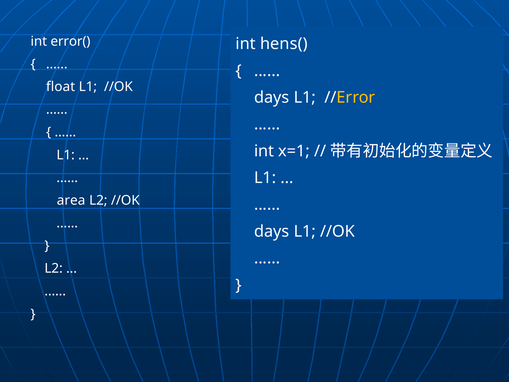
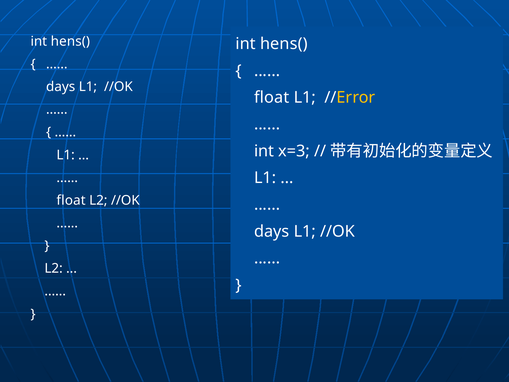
error( at (70, 41): error( -> hens(
float at (61, 87): float -> days
days at (272, 97): days -> float
x=1: x=1 -> x=3
area at (71, 200): area -> float
